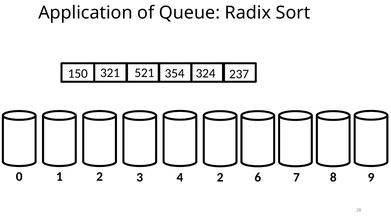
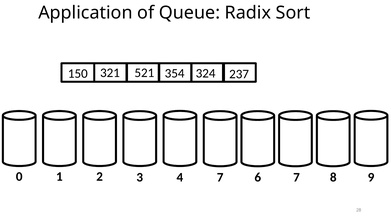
4 2: 2 -> 7
